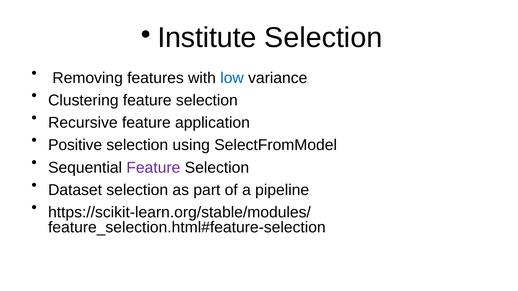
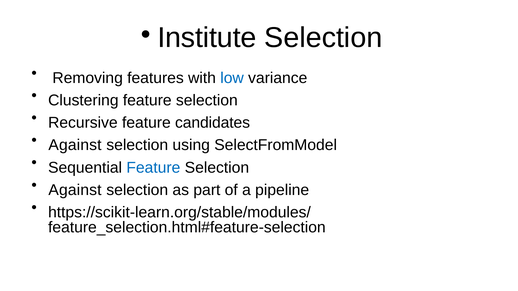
application: application -> candidates
Positive at (75, 145): Positive -> Against
Feature at (153, 168) colour: purple -> blue
Dataset at (75, 190): Dataset -> Against
